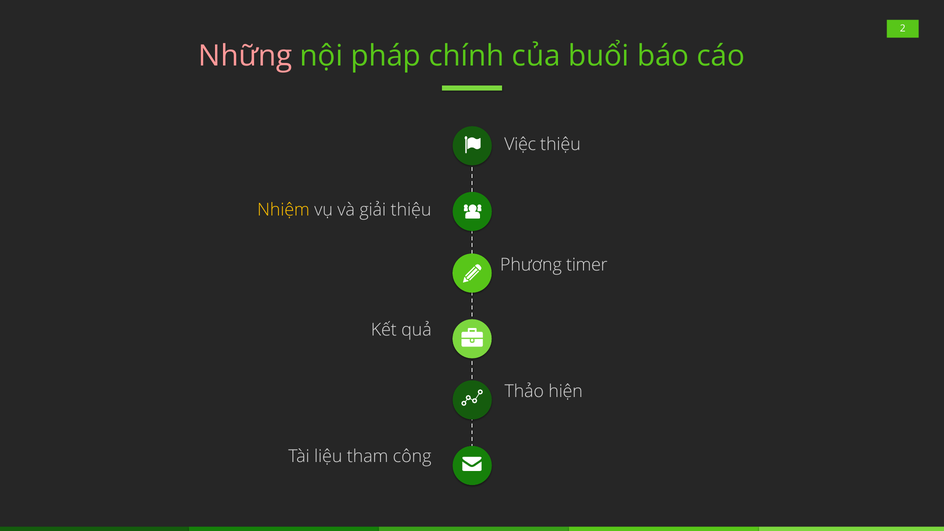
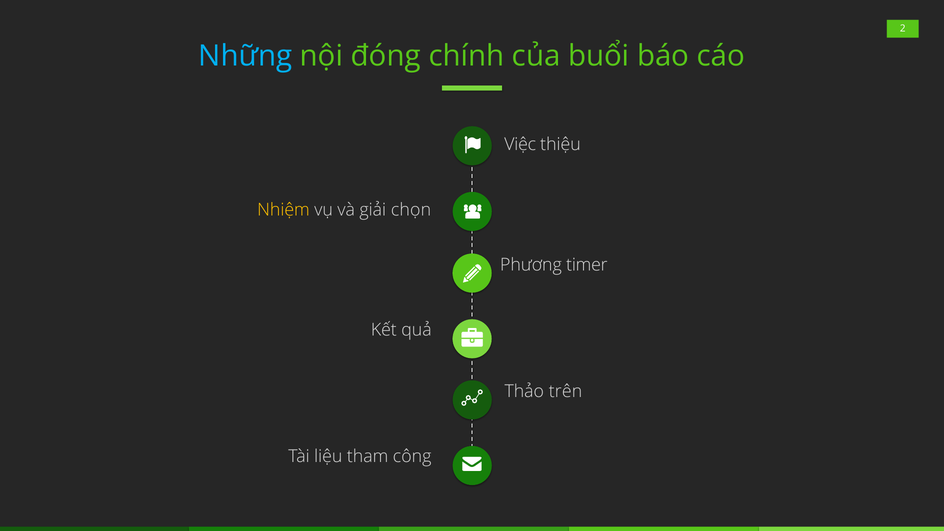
Những colour: pink -> light blue
pháp: pháp -> đóng
giải thiệu: thiệu -> chọn
hiện: hiện -> trên
